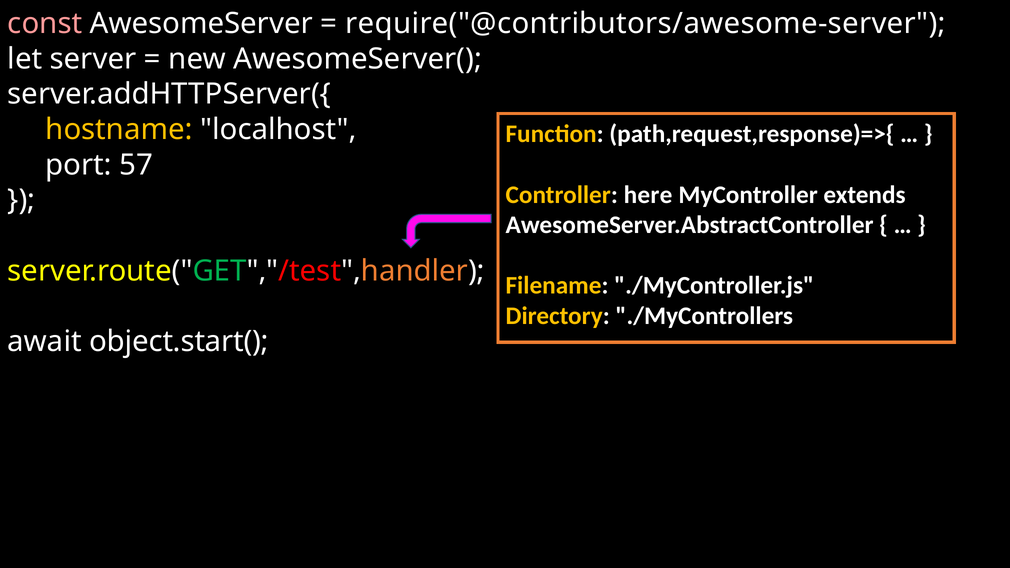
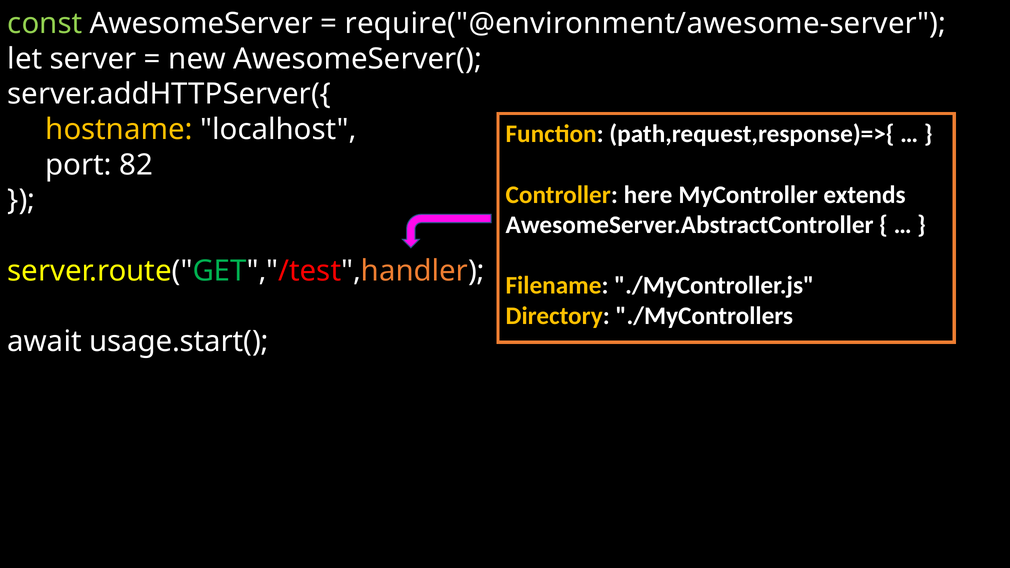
const colour: pink -> light green
require("@contributors/awesome-server: require("@contributors/awesome-server -> require("@environment/awesome-server
57: 57 -> 82
object.start(: object.start( -> usage.start(
